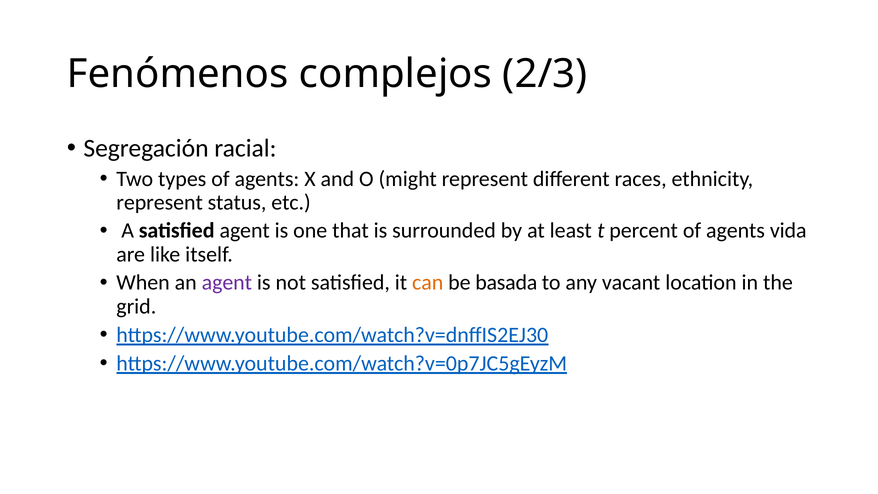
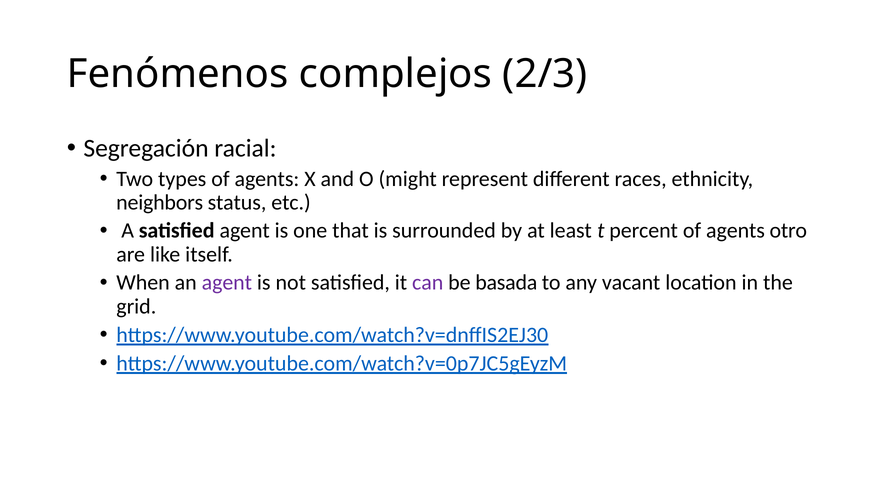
represent at (160, 202): represent -> neighbors
vida: vida -> otro
can colour: orange -> purple
